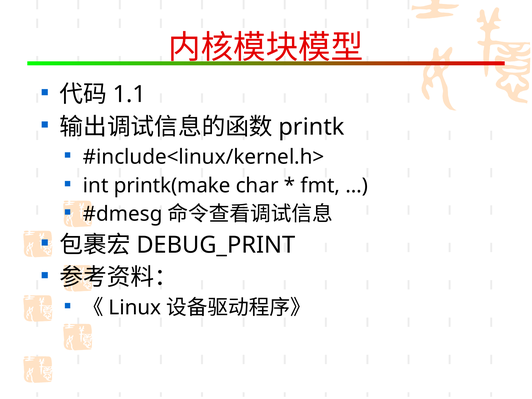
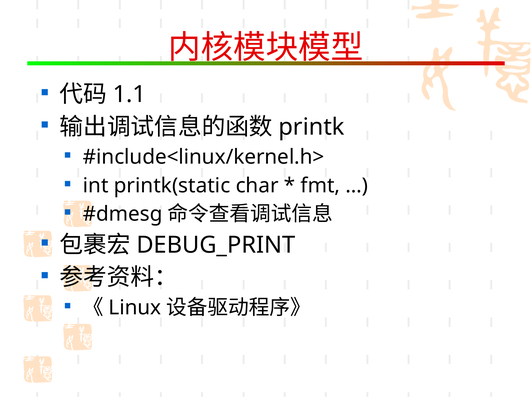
printk(make: printk(make -> printk(static
